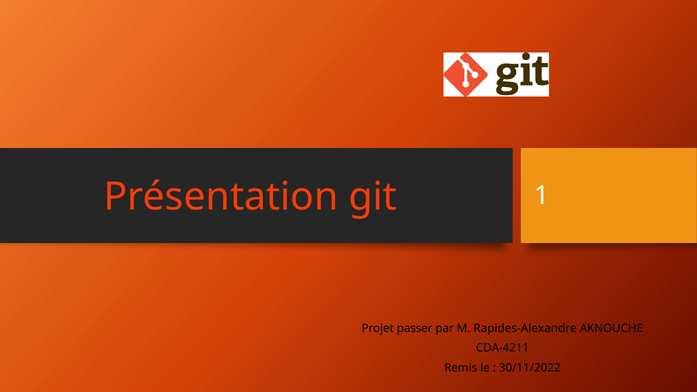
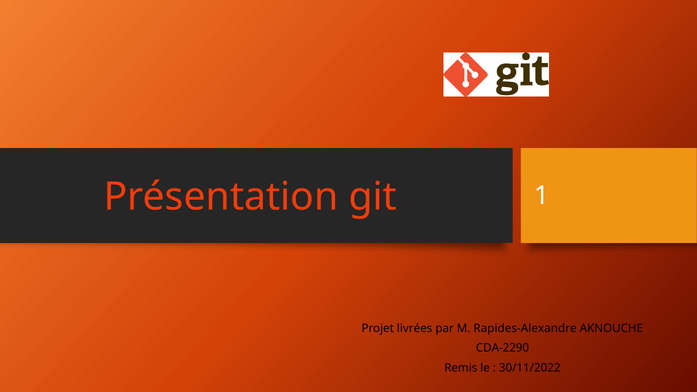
passer: passer -> livrées
CDA-4211: CDA-4211 -> CDA-2290
